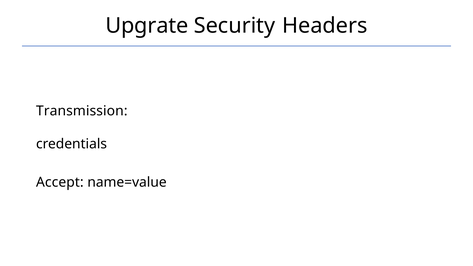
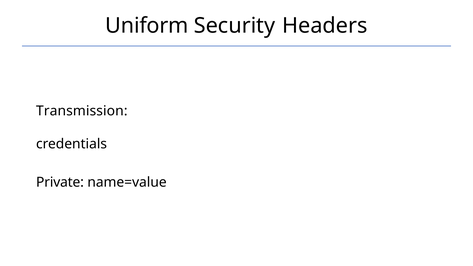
Upgrate: Upgrate -> Uniform
Accept: Accept -> Private
